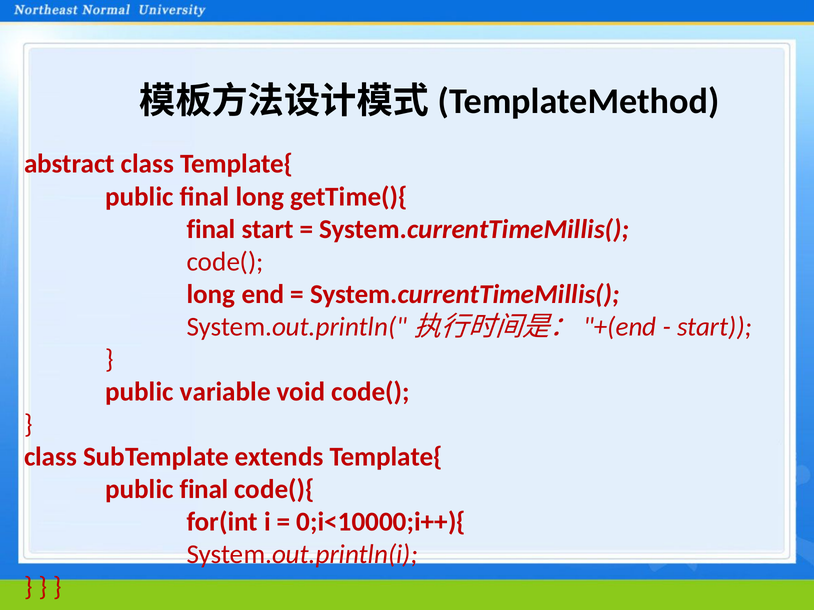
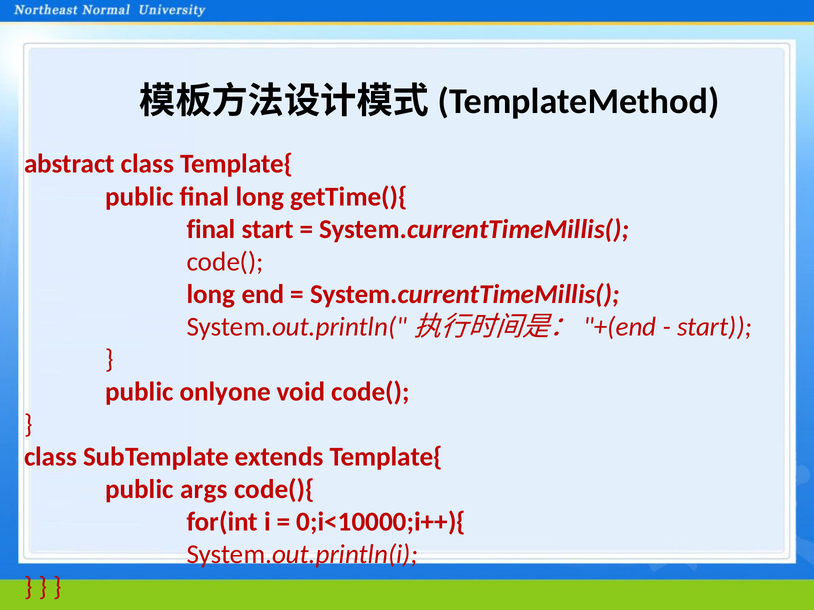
variable: variable -> onlyone
final at (204, 490): final -> args
